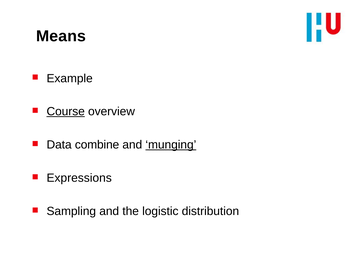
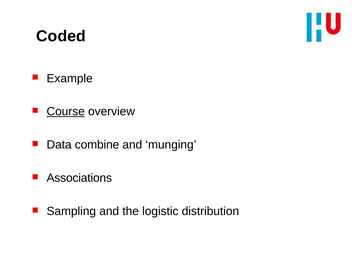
Means: Means -> Coded
munging underline: present -> none
Expressions: Expressions -> Associations
